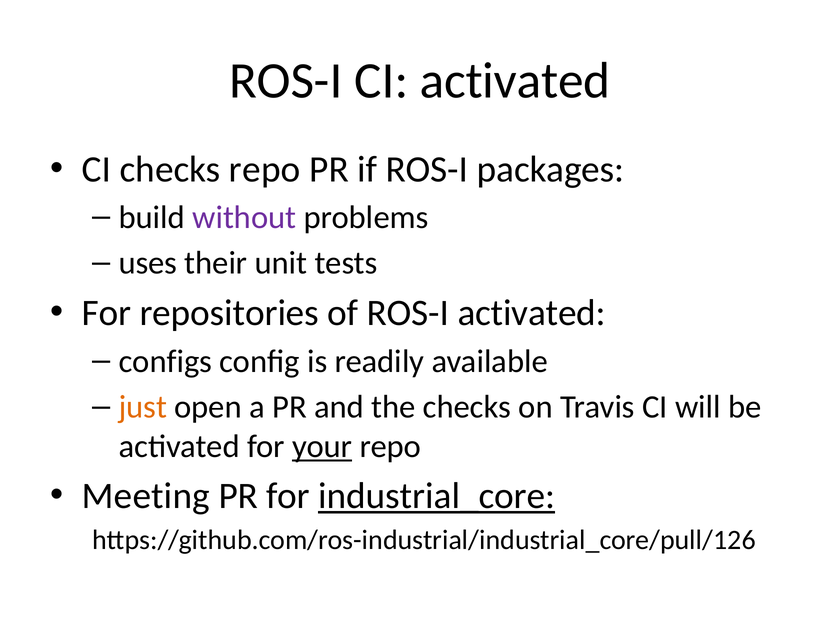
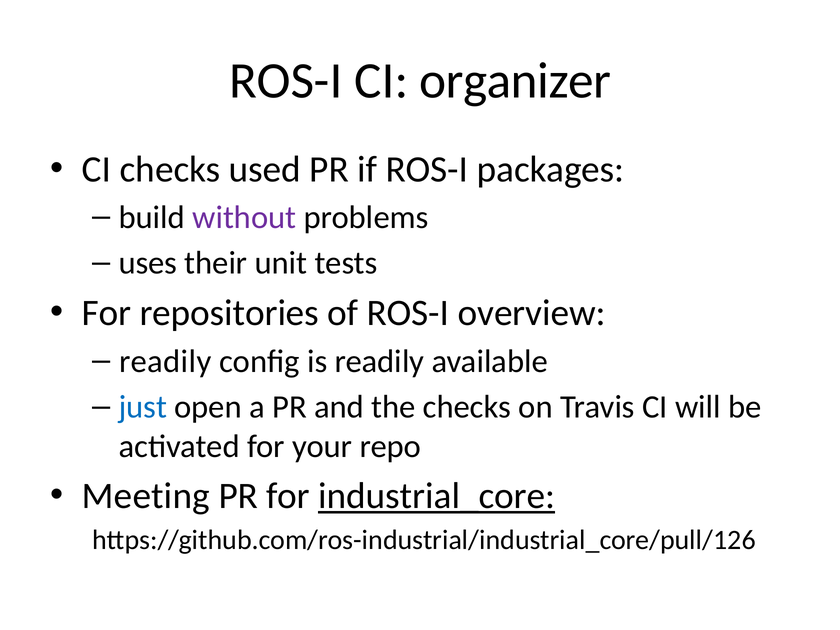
CI activated: activated -> organizer
checks repo: repo -> used
ROS-I activated: activated -> overview
configs at (165, 361): configs -> readily
just colour: orange -> blue
your underline: present -> none
